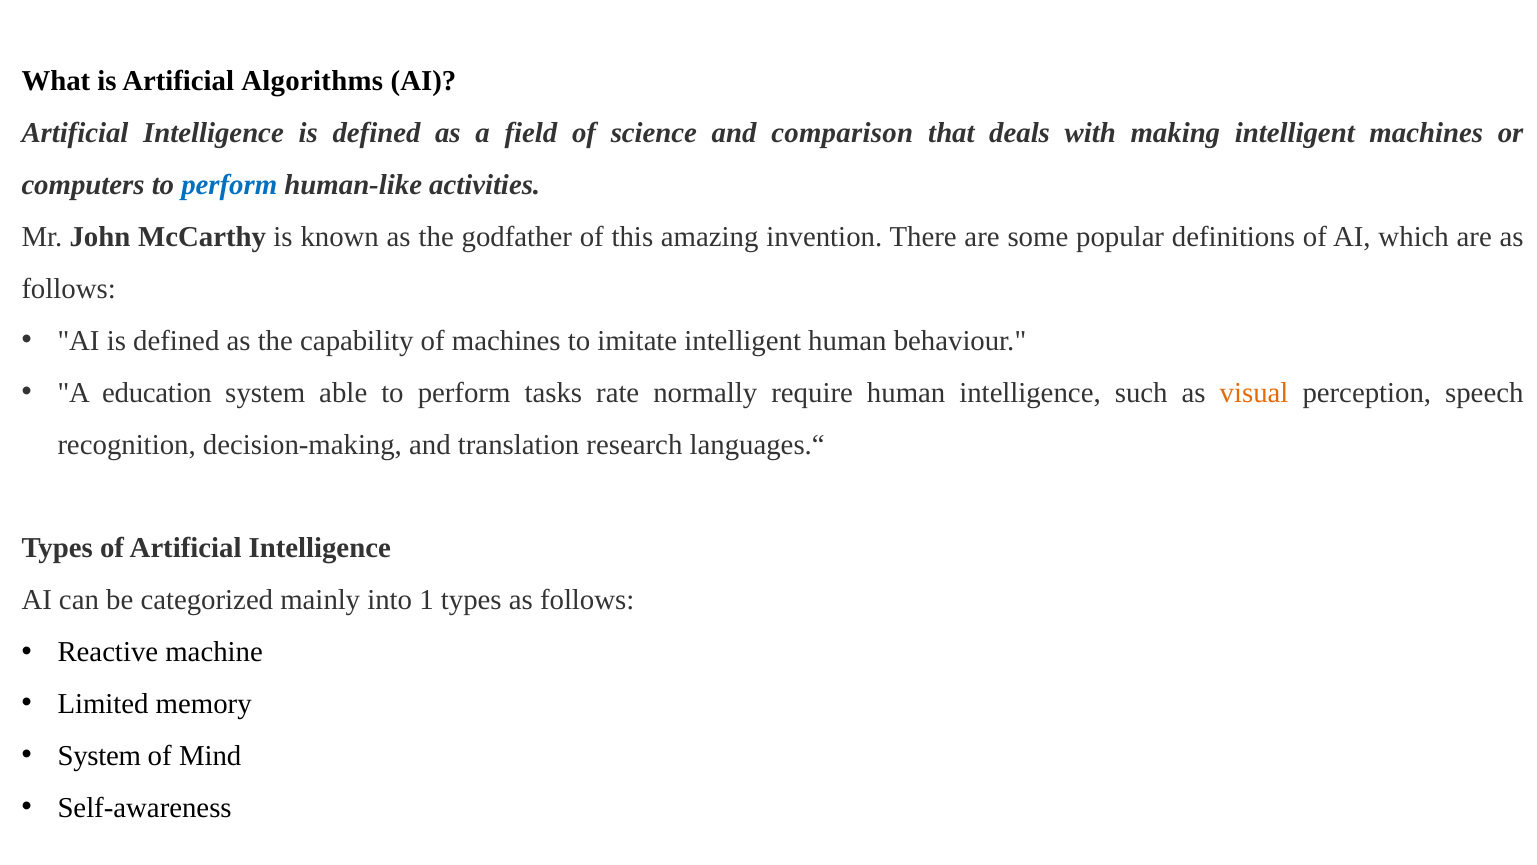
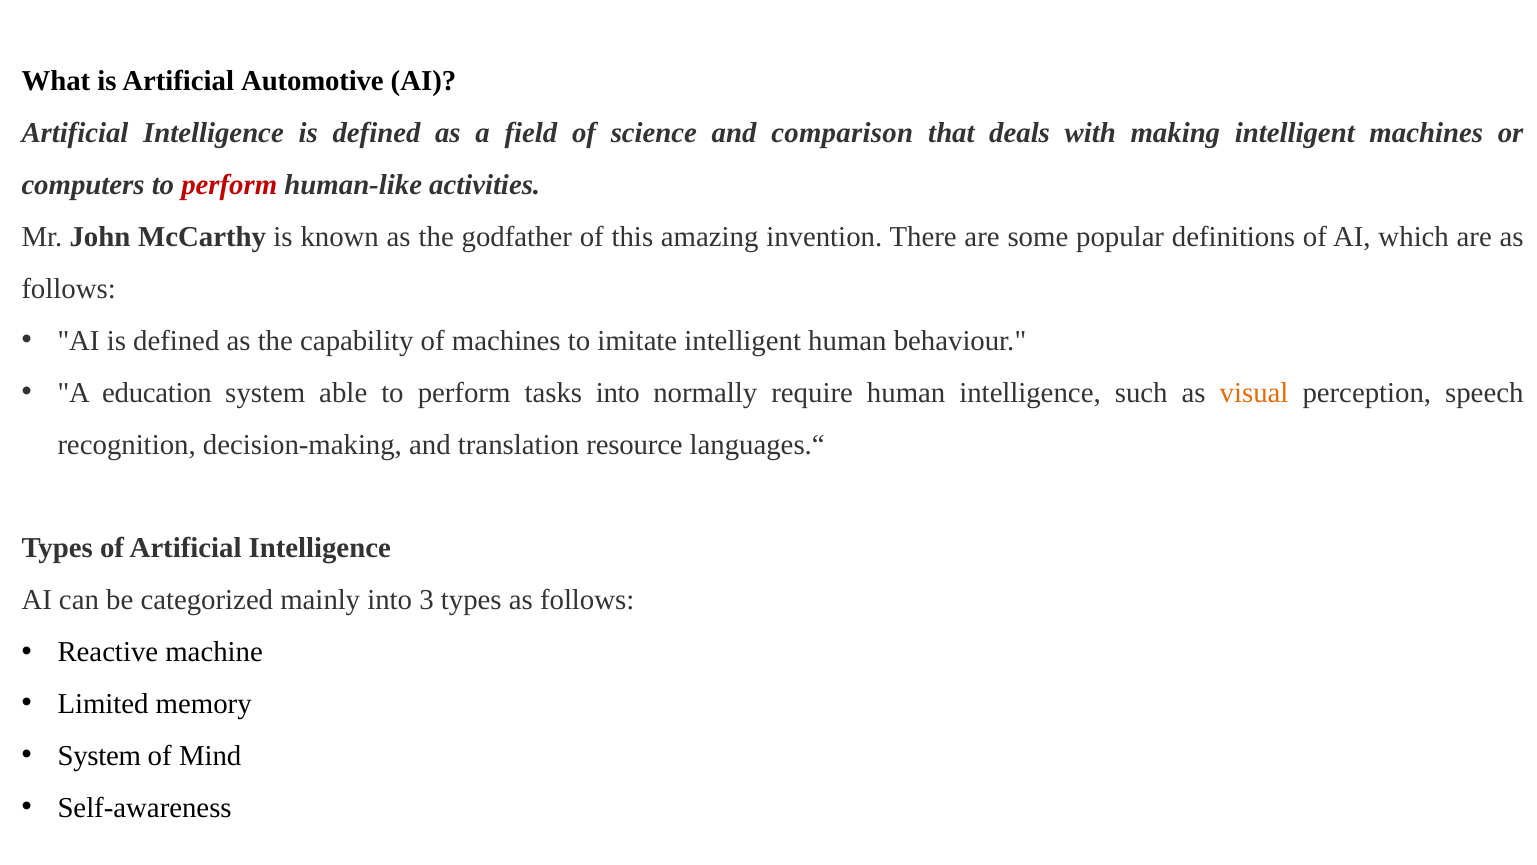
Algorithms: Algorithms -> Automotive
perform at (229, 185) colour: blue -> red
tasks rate: rate -> into
research: research -> resource
1: 1 -> 3
